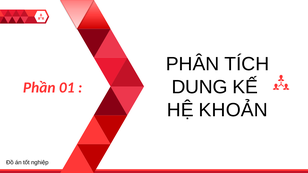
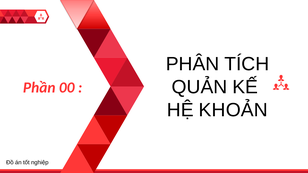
DUNG: DUNG -> QUẢN
01: 01 -> 00
